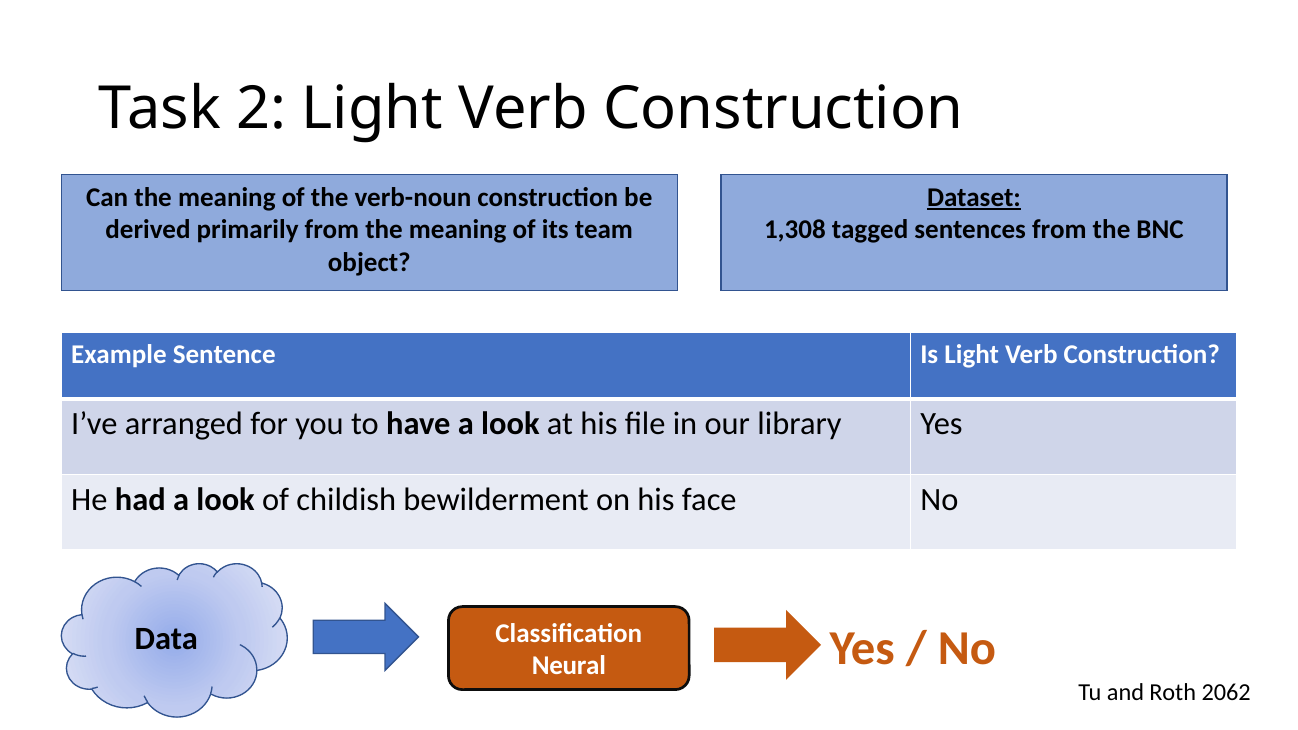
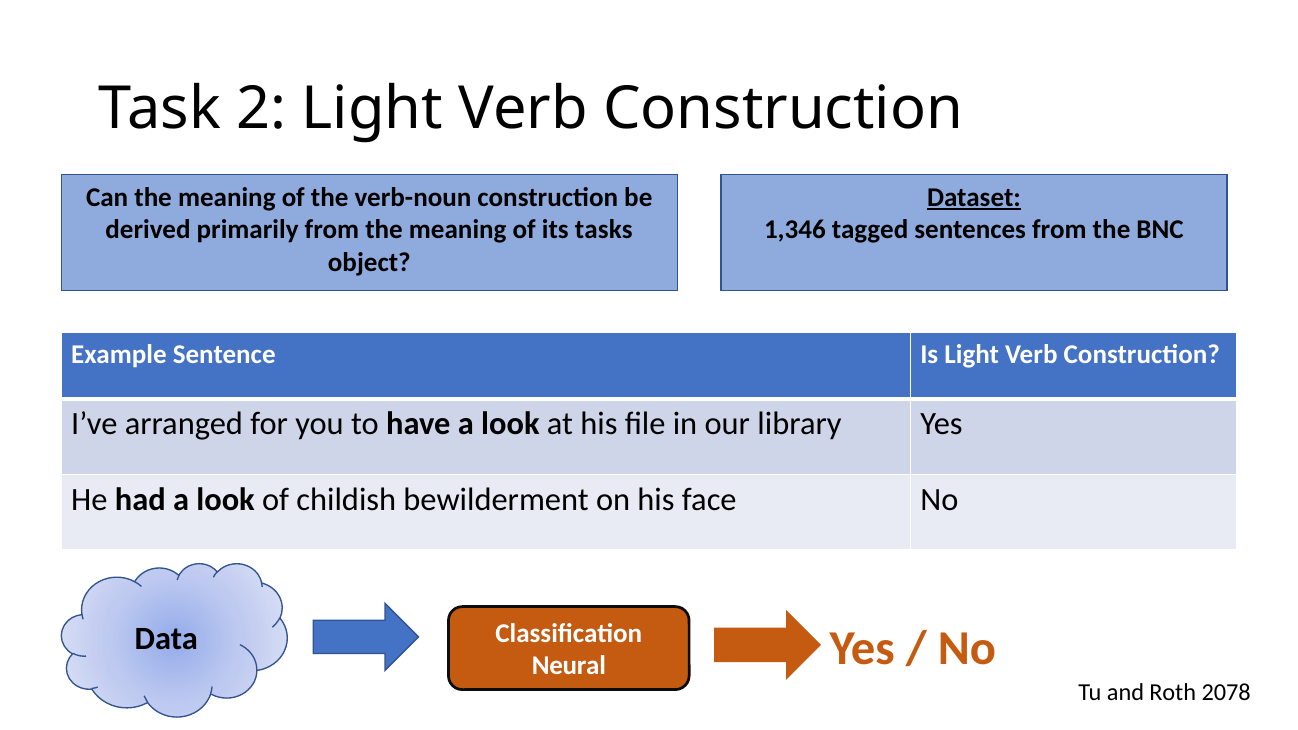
team: team -> tasks
1,308: 1,308 -> 1,346
2062: 2062 -> 2078
